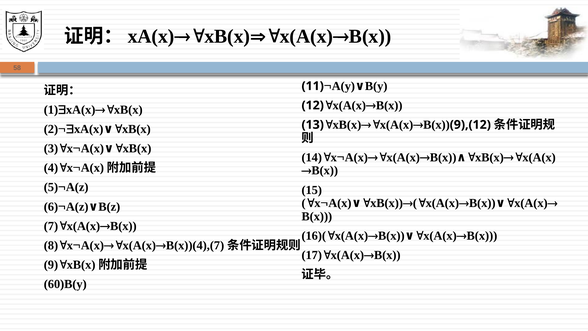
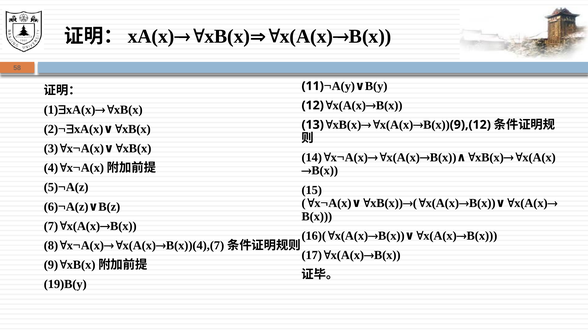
60)B(y: 60)B(y -> 19)B(y
